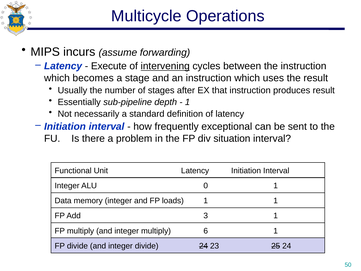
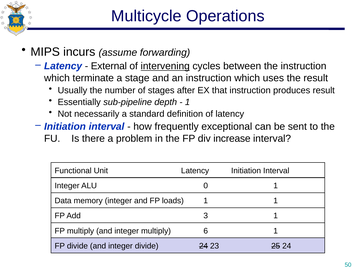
Execute: Execute -> External
becomes: becomes -> terminate
situation: situation -> increase
